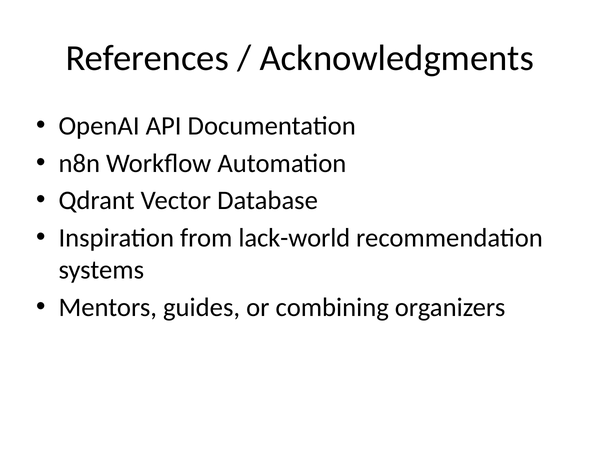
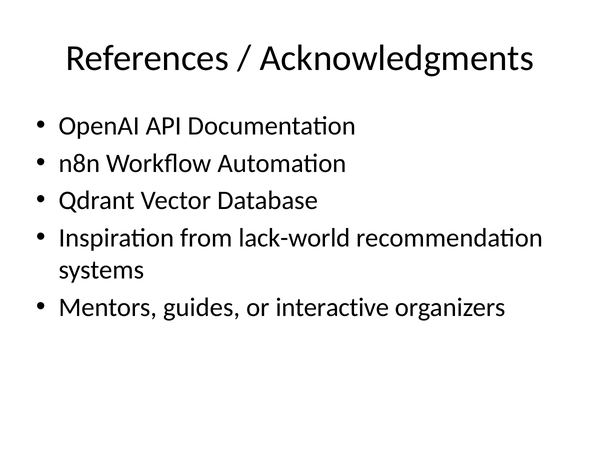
combining: combining -> interactive
